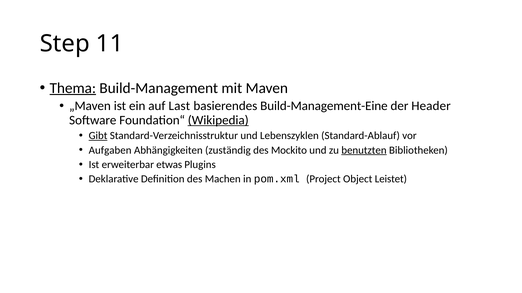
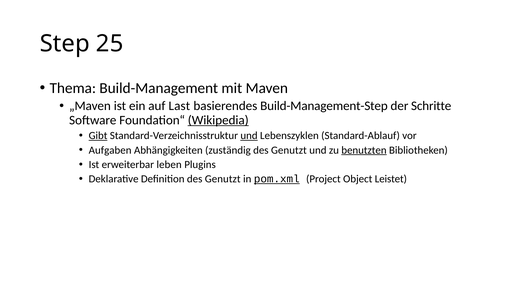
11: 11 -> 25
Thema underline: present -> none
Build-Management-Eine: Build-Management-Eine -> Build-Management-Step
Header: Header -> Schritte
und at (249, 136) underline: none -> present
Mockito at (289, 150): Mockito -> Genutzt
etwas: etwas -> leben
Definition des Machen: Machen -> Genutzt
pom.xml underline: none -> present
